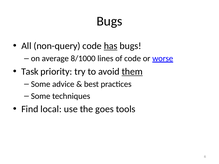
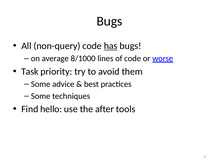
them underline: present -> none
local: local -> hello
goes: goes -> after
